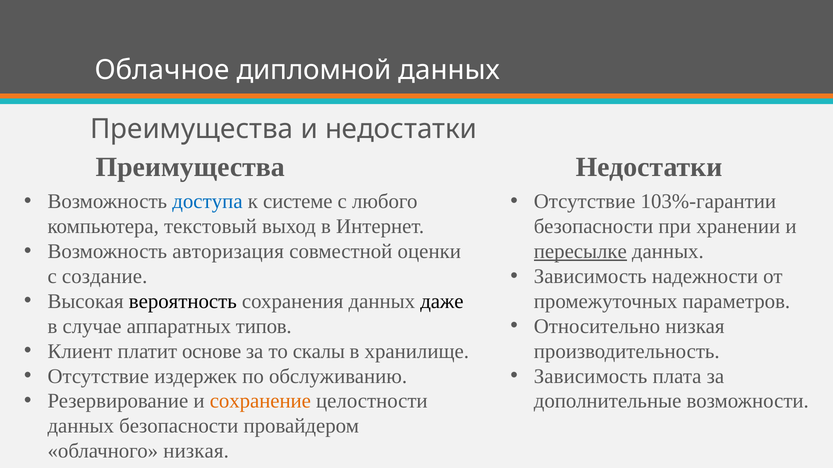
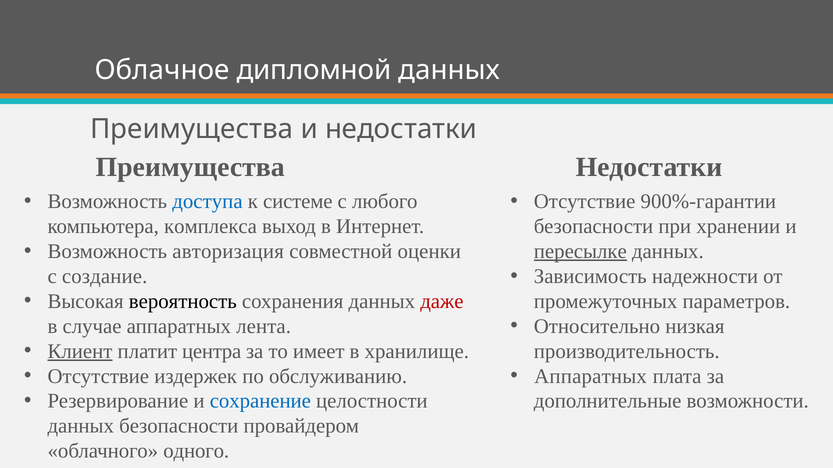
103%-гарантии: 103%-гарантии -> 900%-гарантии
текстовый: текстовый -> комплекса
даже colour: black -> red
типов: типов -> лента
Клиент underline: none -> present
основе: основе -> центра
скалы: скалы -> имеет
Зависимость at (591, 377): Зависимость -> Аппаратных
сохранение colour: orange -> blue
облачного низкая: низкая -> одного
